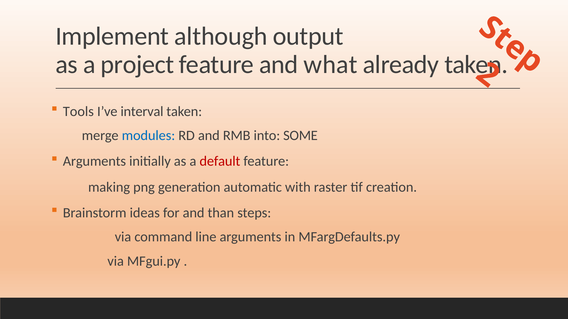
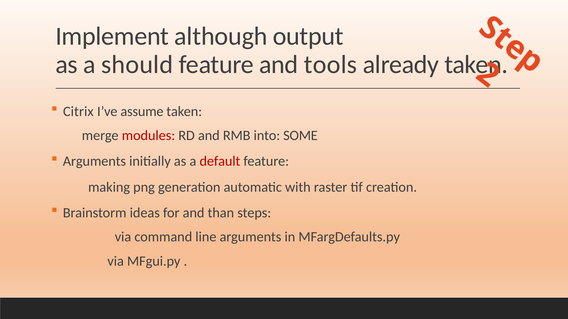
project: project -> should
what: what -> tools
Tools: Tools -> Citrix
interval: interval -> assume
modules colour: blue -> red
